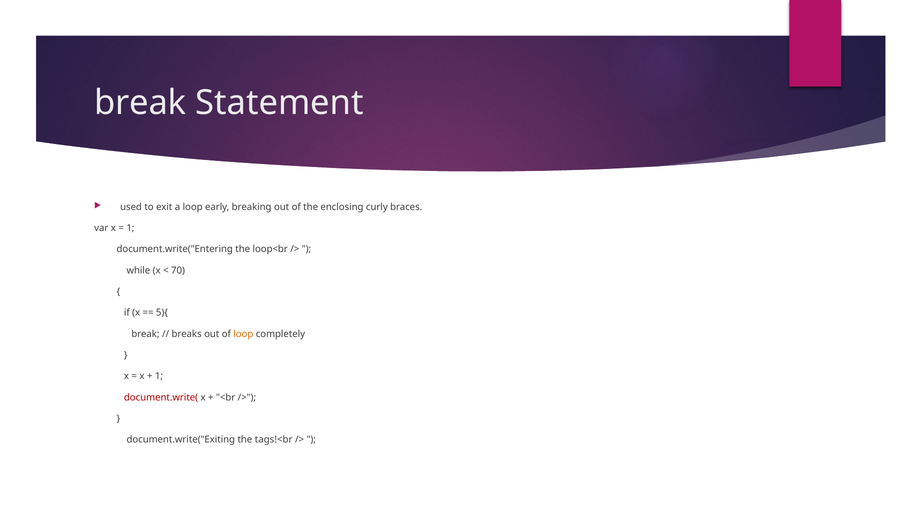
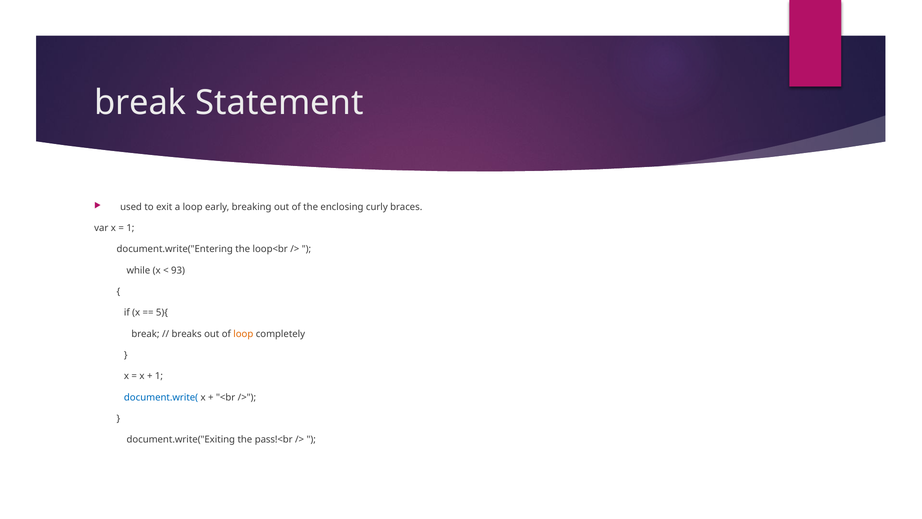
70: 70 -> 93
document.write( colour: red -> blue
tags!<br: tags!<br -> pass!<br
